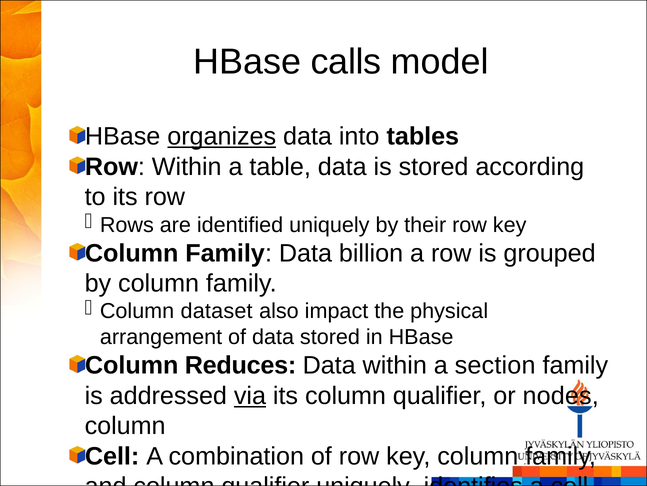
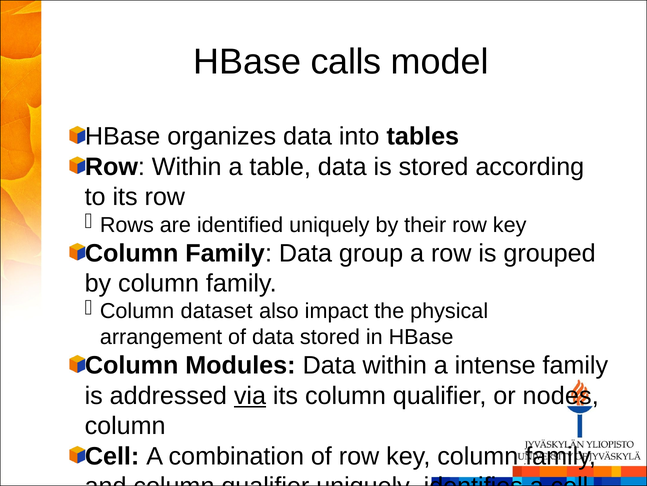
organizes underline: present -> none
billion: billion -> group
Reduces: Reduces -> Modules
section: section -> intense
